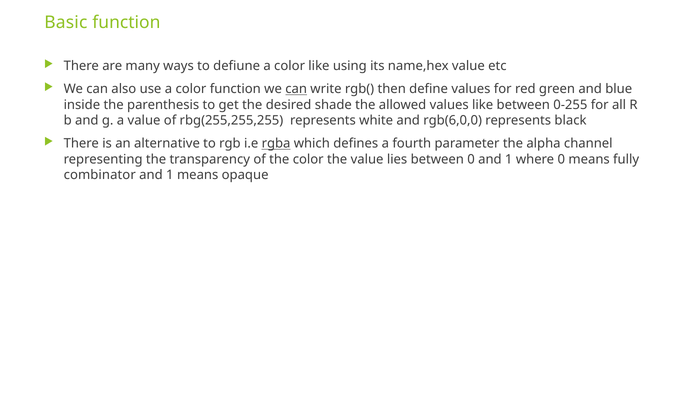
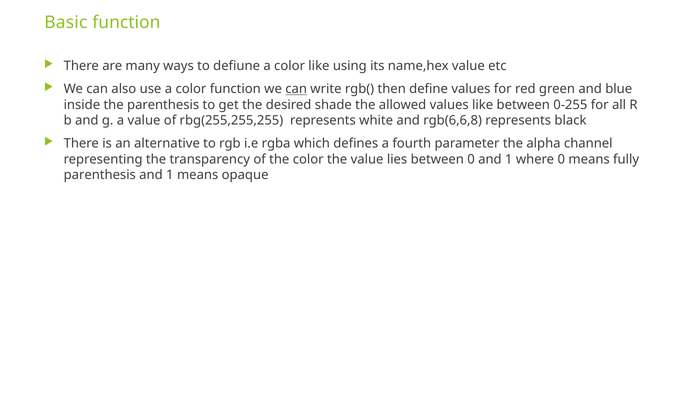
rgb(6,0,0: rgb(6,0,0 -> rgb(6,6,8
rgba underline: present -> none
combinator at (100, 175): combinator -> parenthesis
